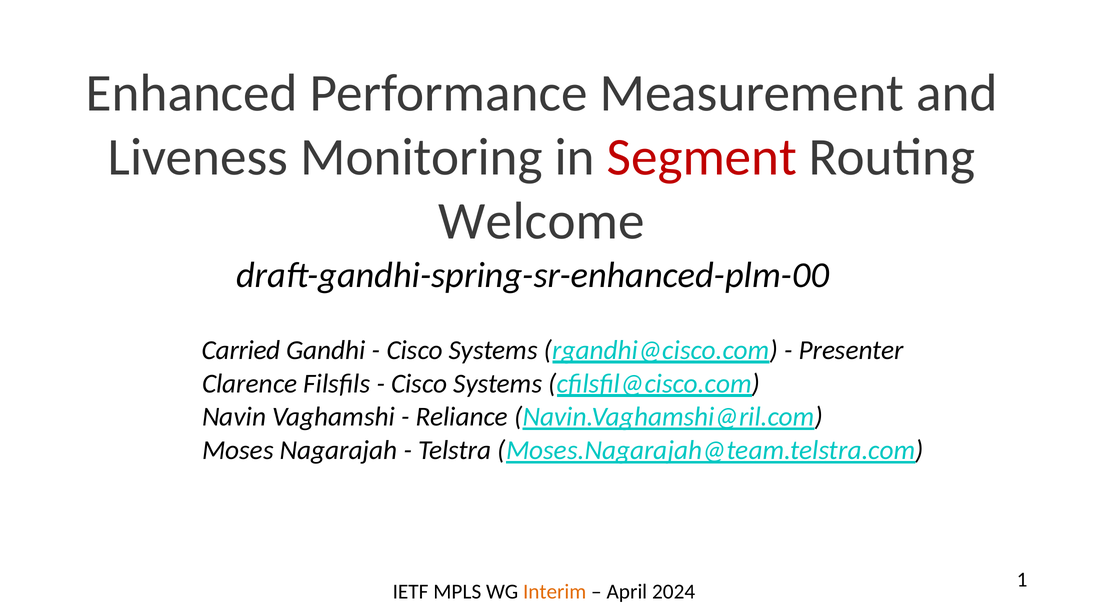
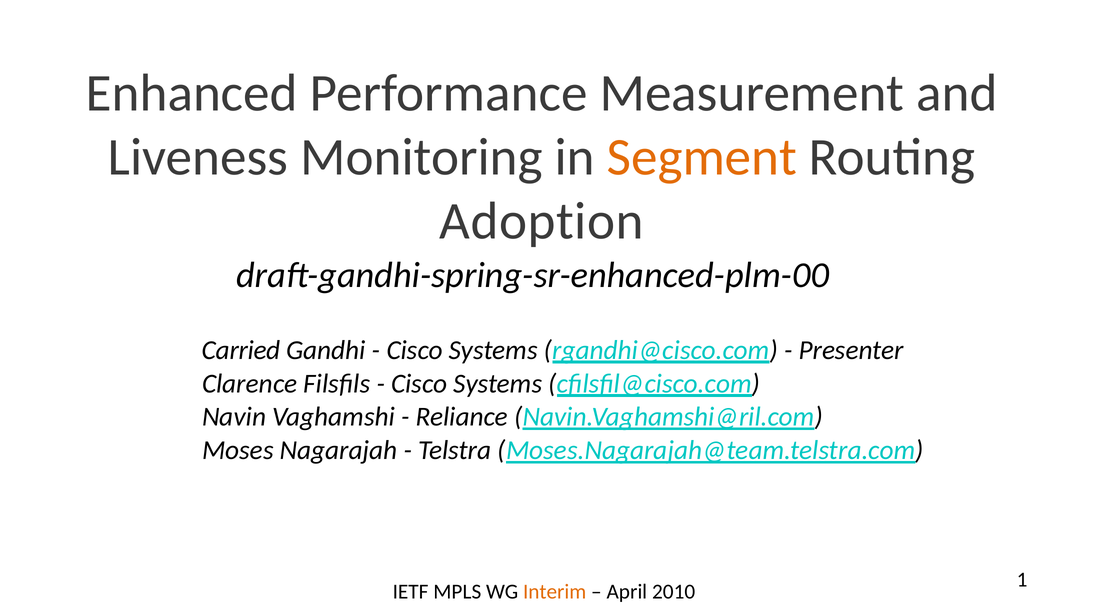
Segment colour: red -> orange
Welcome: Welcome -> Adoption
2024: 2024 -> 2010
